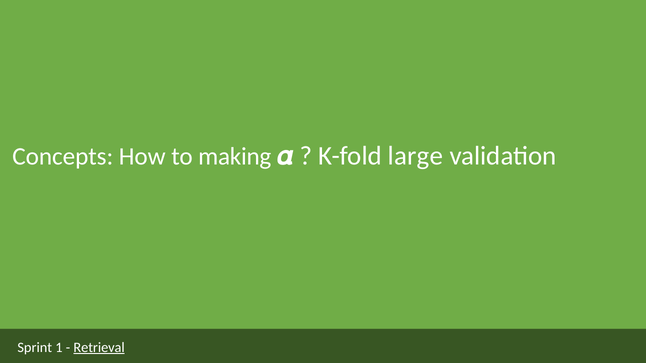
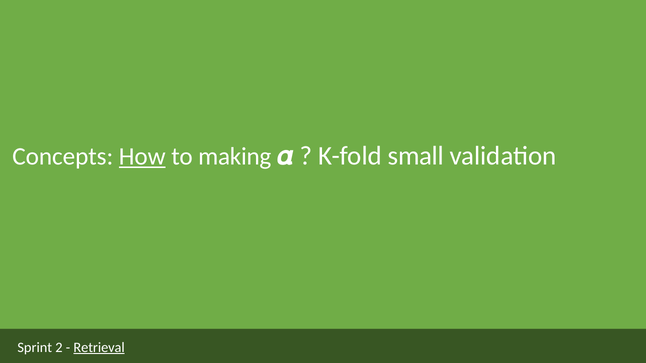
How underline: none -> present
large: large -> small
1: 1 -> 2
